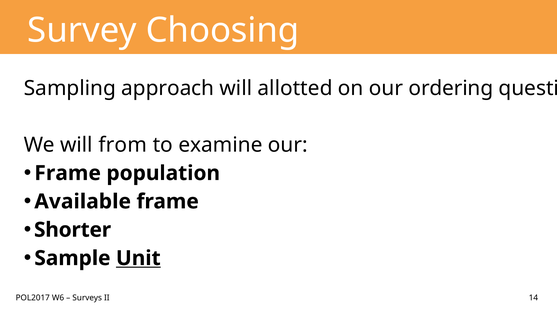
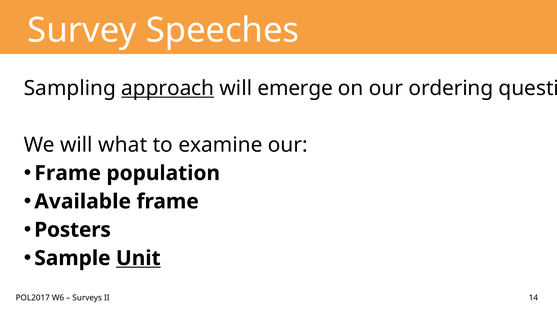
Choosing: Choosing -> Speeches
approach underline: none -> present
allotted: allotted -> emerge
from: from -> what
Shorter: Shorter -> Posters
